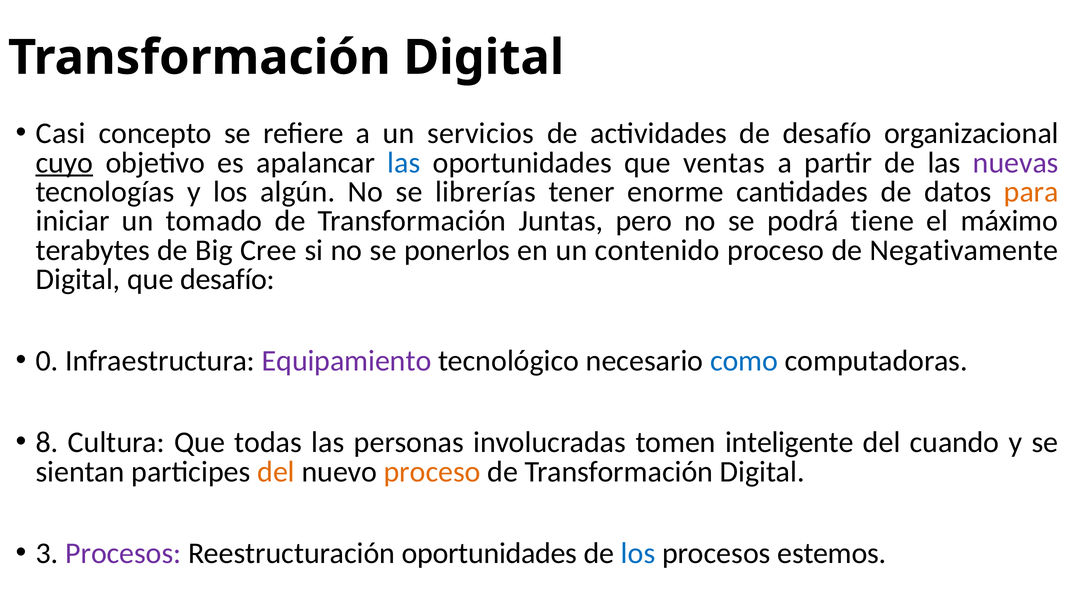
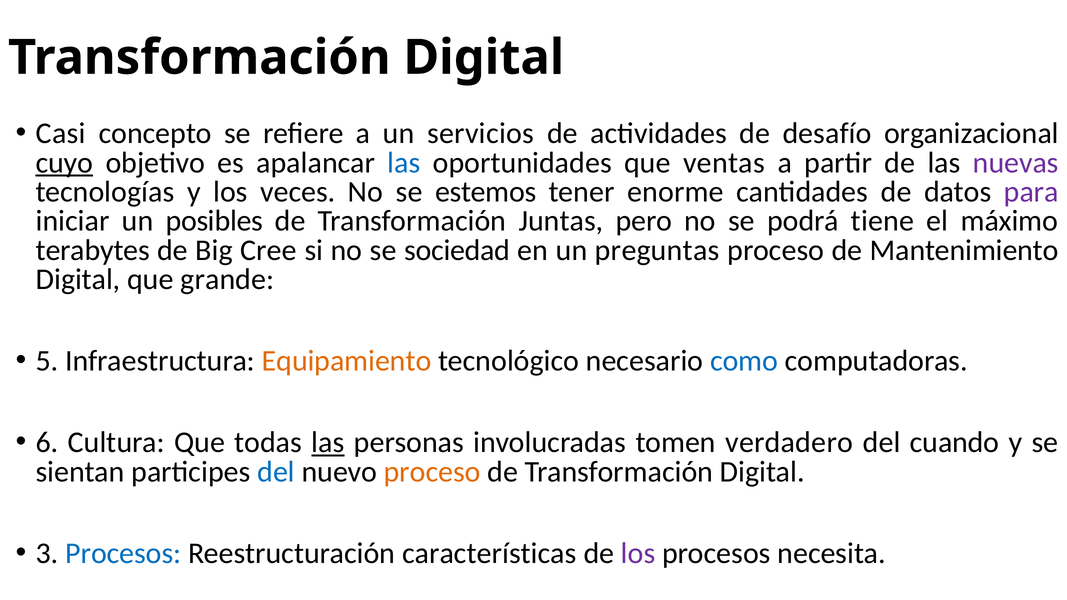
algún: algún -> veces
librerías: librerías -> estemos
para colour: orange -> purple
tomado: tomado -> posibles
ponerlos: ponerlos -> sociedad
contenido: contenido -> preguntas
Negativamente: Negativamente -> Mantenimiento
que desafío: desafío -> grande
0: 0 -> 5
Equipamiento colour: purple -> orange
8: 8 -> 6
las at (328, 443) underline: none -> present
inteligente: inteligente -> verdadero
del at (276, 472) colour: orange -> blue
Procesos at (123, 553) colour: purple -> blue
Reestructuración oportunidades: oportunidades -> características
los at (638, 553) colour: blue -> purple
estemos: estemos -> necesita
